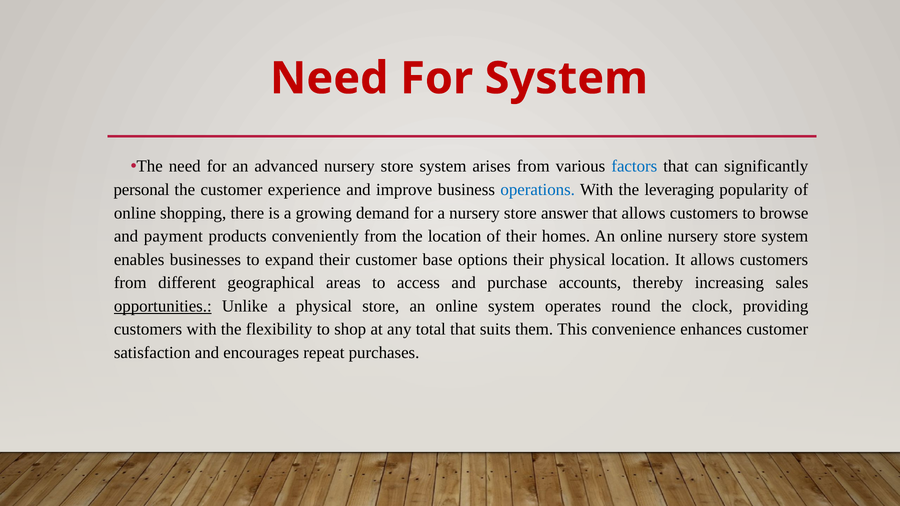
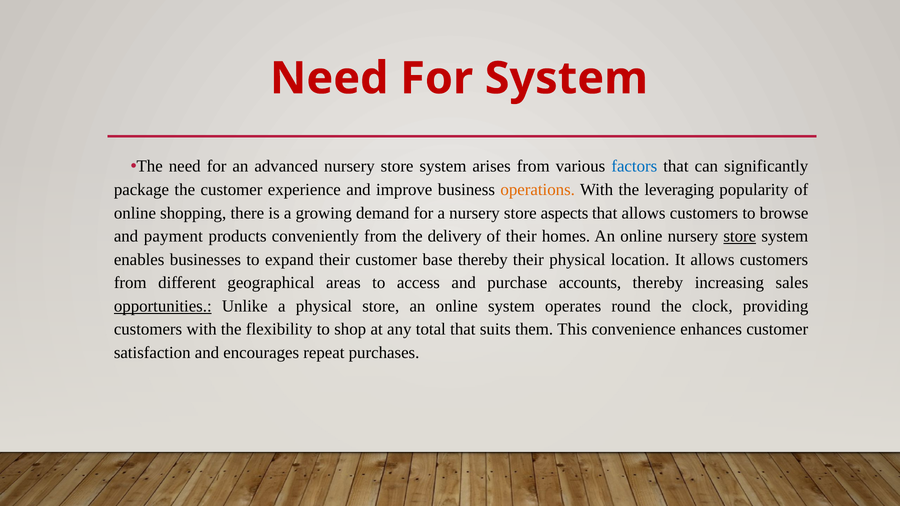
personal: personal -> package
operations colour: blue -> orange
answer: answer -> aspects
the location: location -> delivery
store at (740, 236) underline: none -> present
base options: options -> thereby
